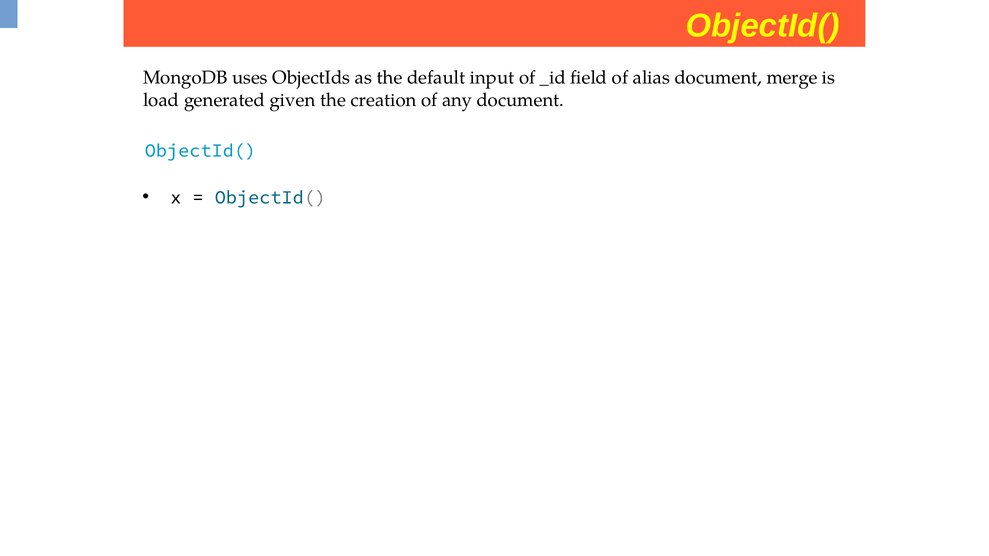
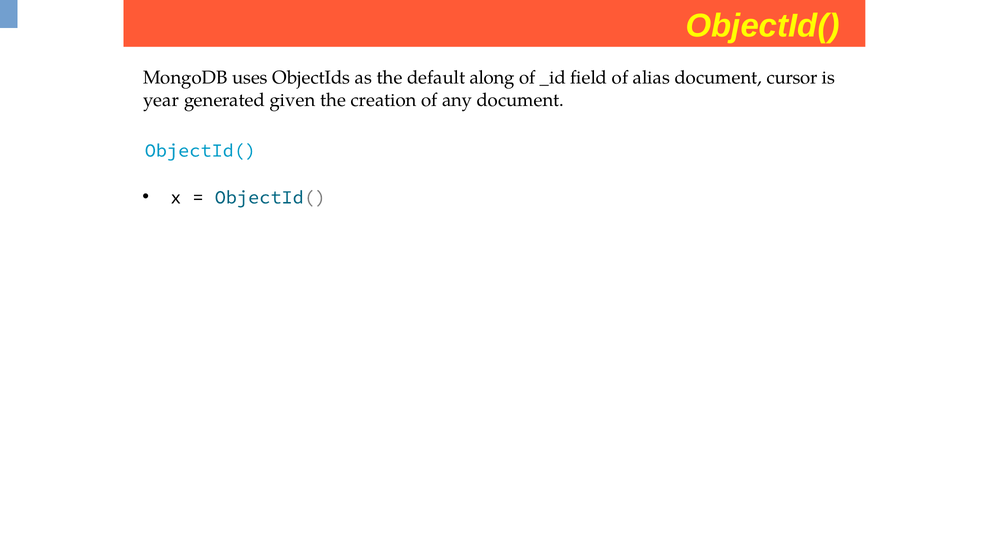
input: input -> along
merge: merge -> cursor
load: load -> year
